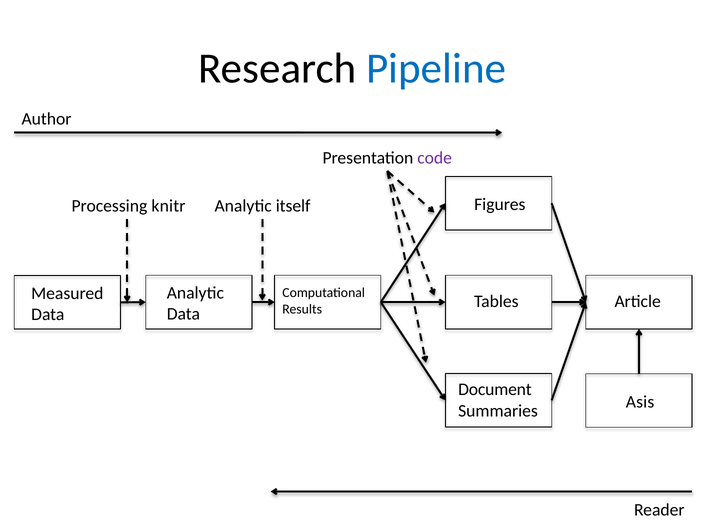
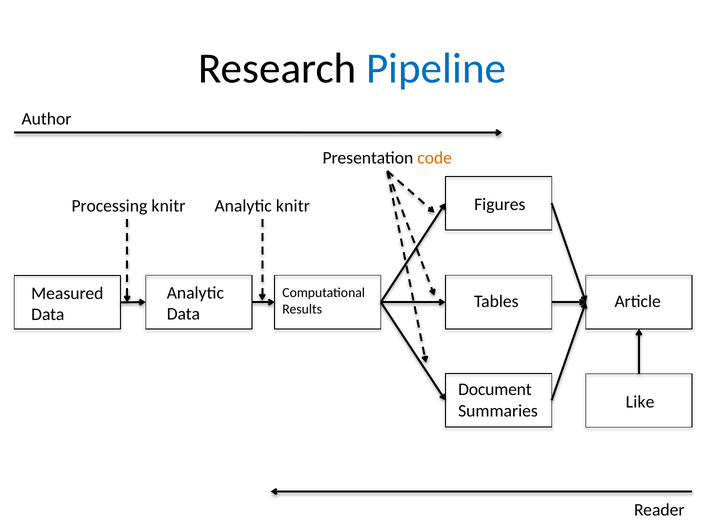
code colour: purple -> orange
Analytic itself: itself -> knitr
Asis: Asis -> Like
